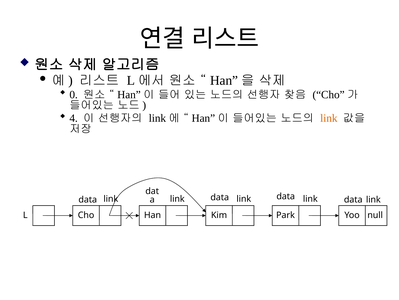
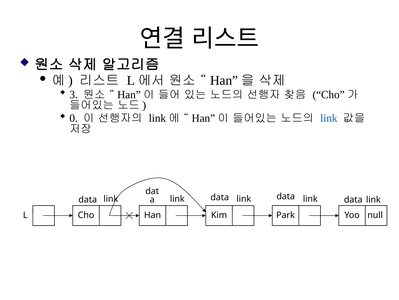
0: 0 -> 3
4: 4 -> 0
link at (329, 118) colour: orange -> blue
